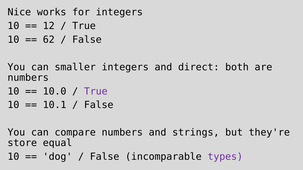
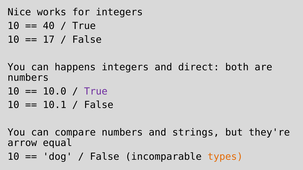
12: 12 -> 40
62: 62 -> 17
smaller: smaller -> happens
store: store -> arrow
types colour: purple -> orange
